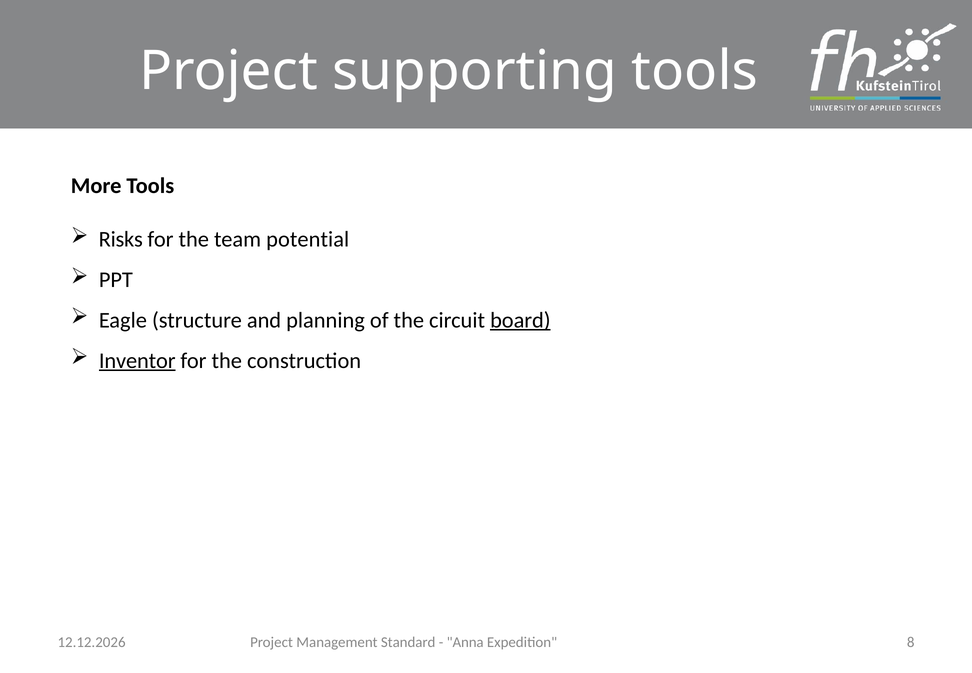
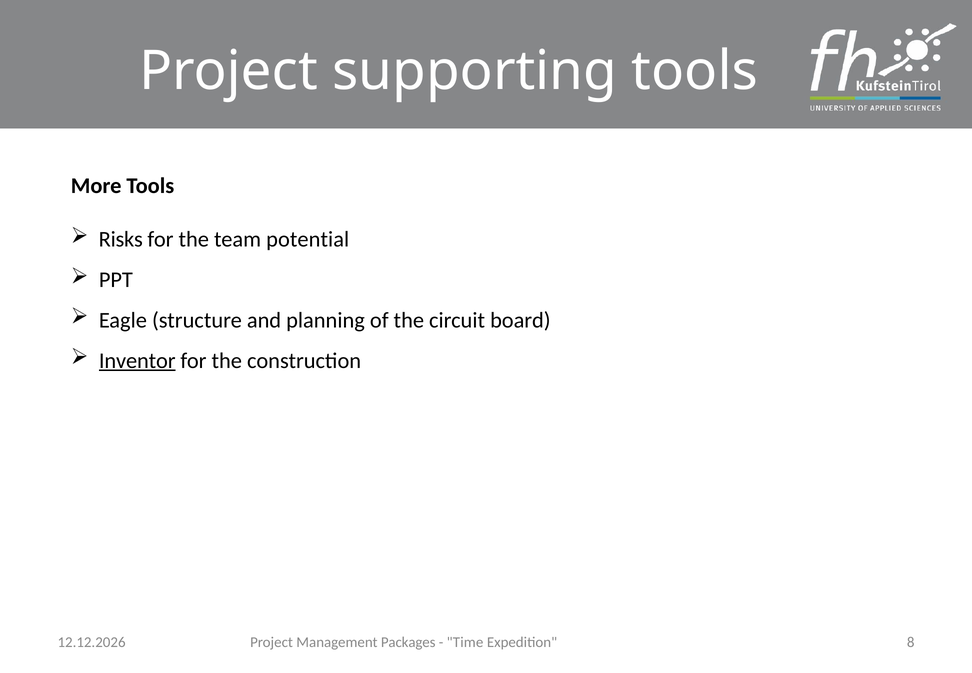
board underline: present -> none
Standard: Standard -> Packages
Anna: Anna -> Time
